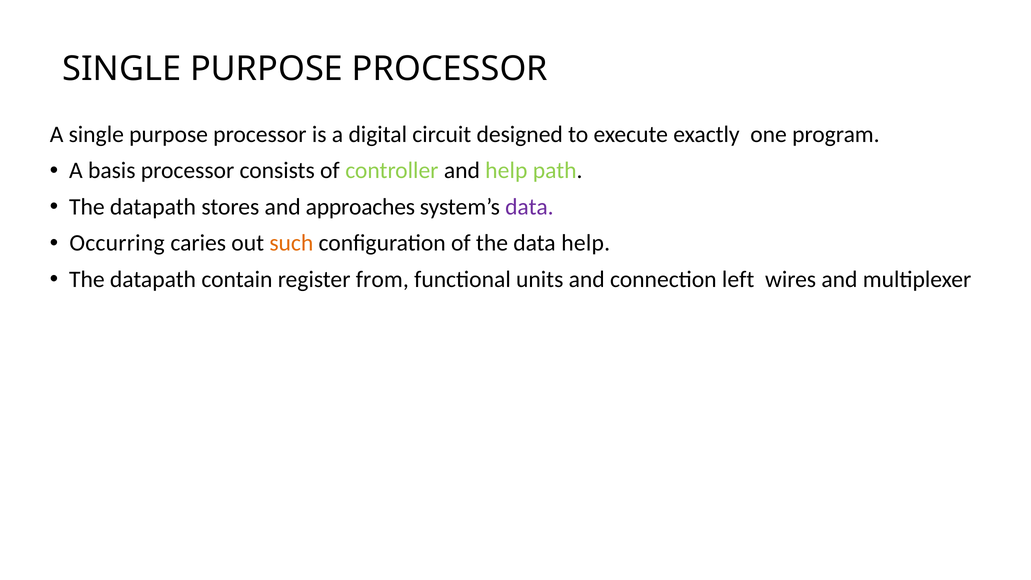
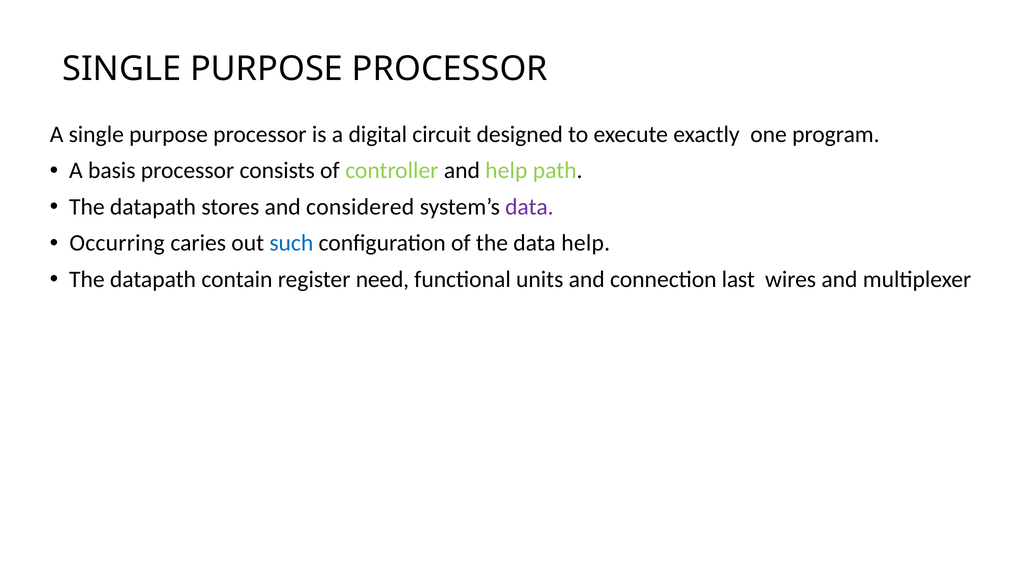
approaches: approaches -> considered
such colour: orange -> blue
from: from -> need
left: left -> last
